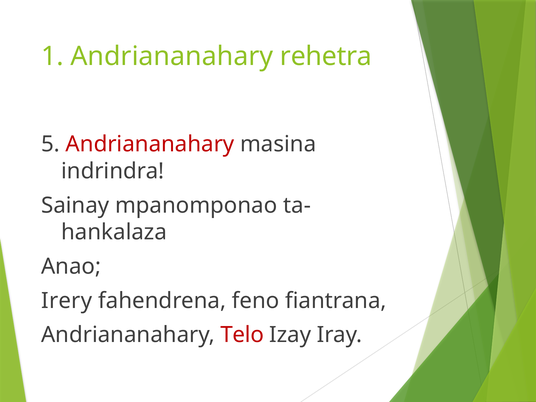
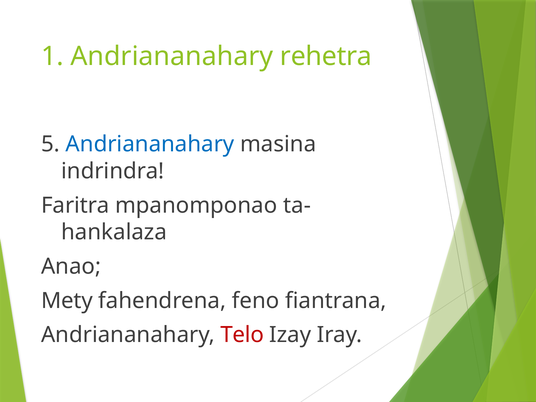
Andriananahary at (150, 144) colour: red -> blue
Sainay: Sainay -> Faritra
Irery: Irery -> Mety
